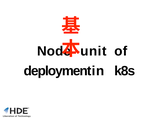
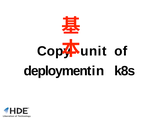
Node: Node -> Copy
